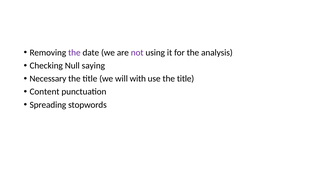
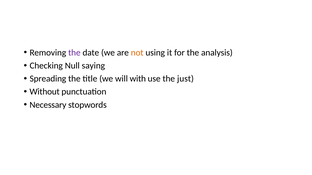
not colour: purple -> orange
Necessary: Necessary -> Spreading
use the title: title -> just
Content: Content -> Without
Spreading: Spreading -> Necessary
